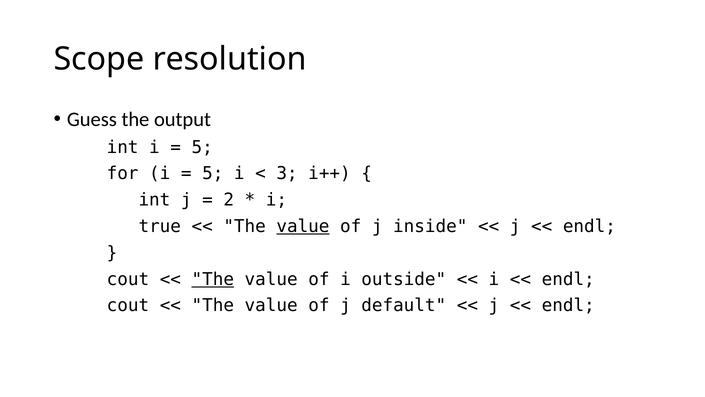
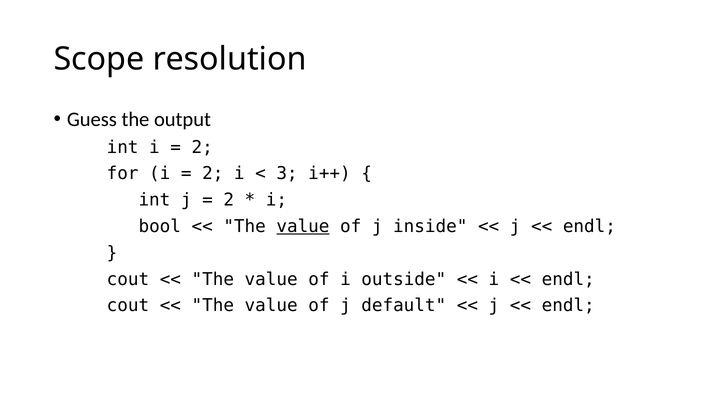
5 at (202, 147): 5 -> 2
5 at (213, 173): 5 -> 2
true: true -> bool
The at (213, 279) underline: present -> none
